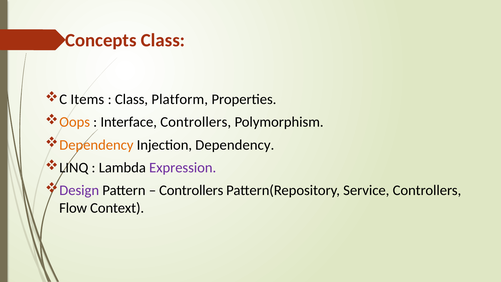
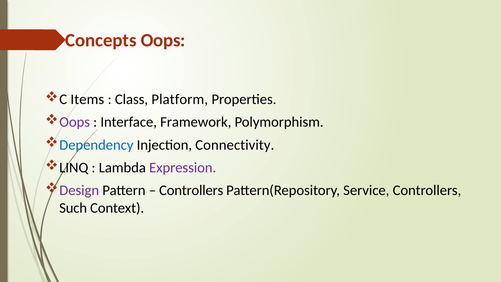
Concepts Class: Class -> Oops
Oops at (75, 122) colour: orange -> purple
Interface Controllers: Controllers -> Framework
Dependency at (96, 145) colour: orange -> blue
Injection Dependency: Dependency -> Connectivity
Flow: Flow -> Such
